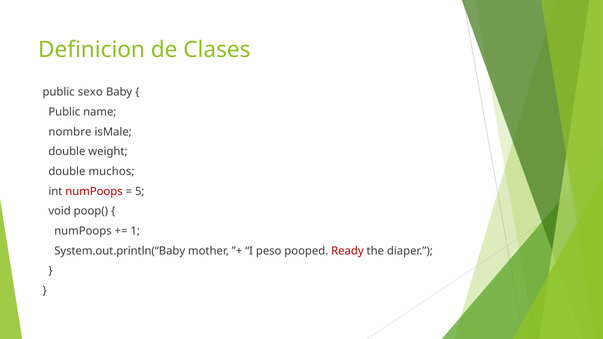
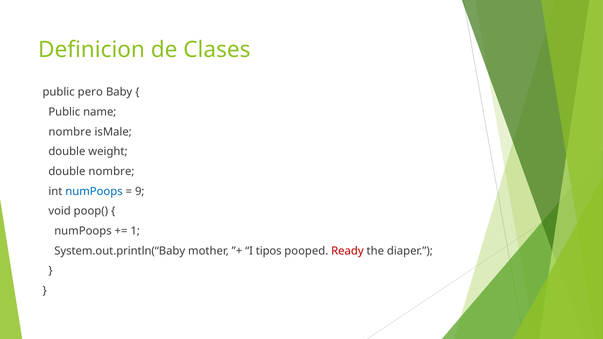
sexo: sexo -> pero
double muchos: muchos -> nombre
numPoops at (94, 191) colour: red -> blue
5: 5 -> 9
peso: peso -> tipos
